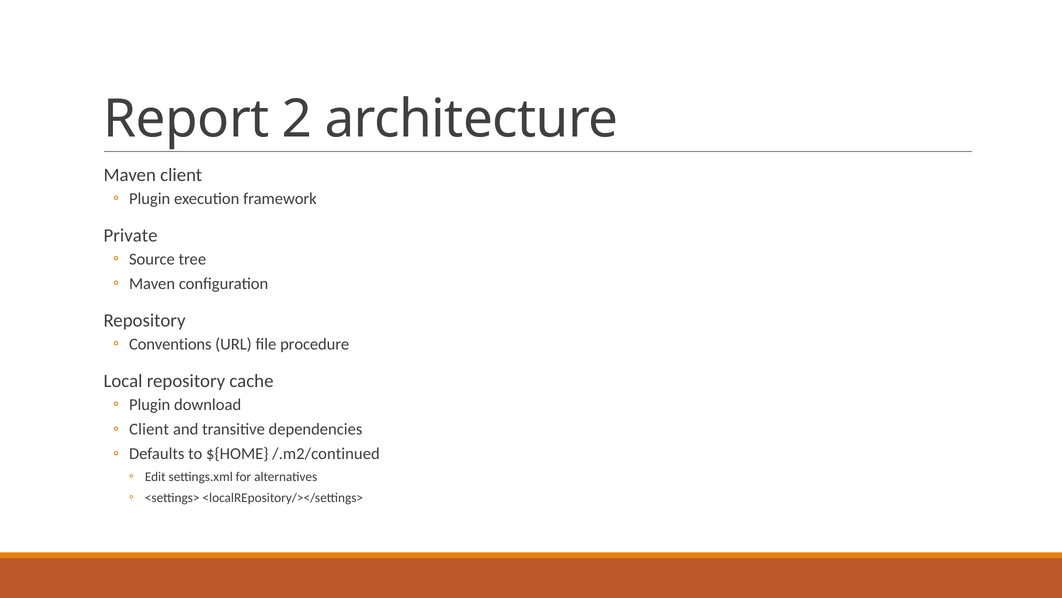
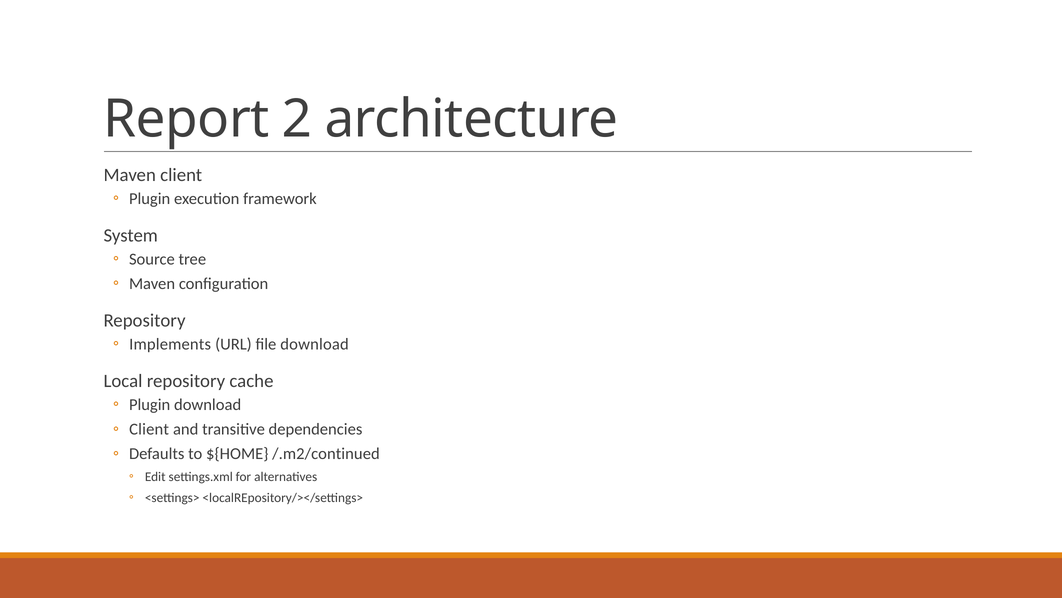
Private: Private -> System
Conventions: Conventions -> Implements
file procedure: procedure -> download
